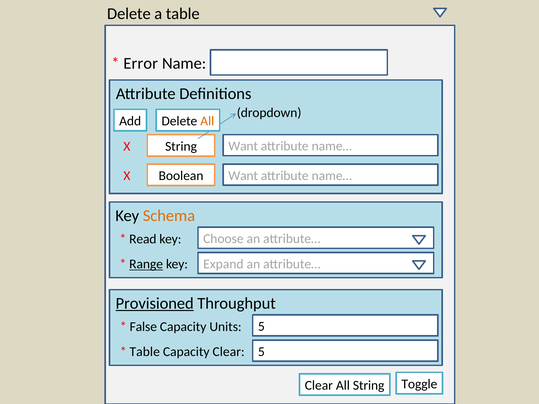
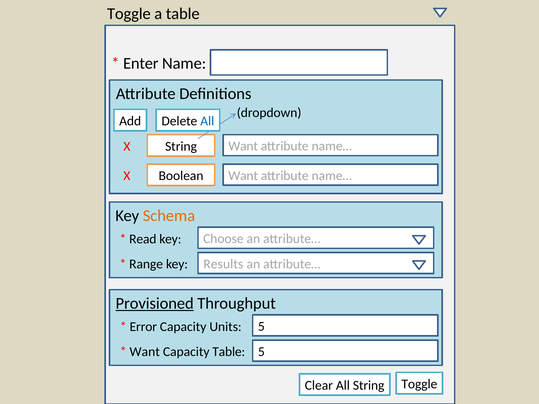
Delete at (129, 14): Delete -> Toggle
Error: Error -> Enter
All at (207, 121) colour: orange -> blue
Expand: Expand -> Results
Range underline: present -> none
False: False -> Error
Table at (145, 352): Table -> Want
Capacity Clear: Clear -> Table
